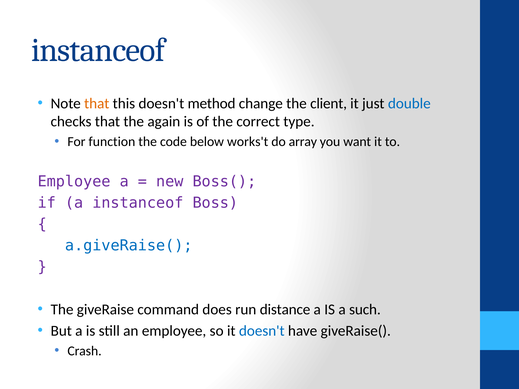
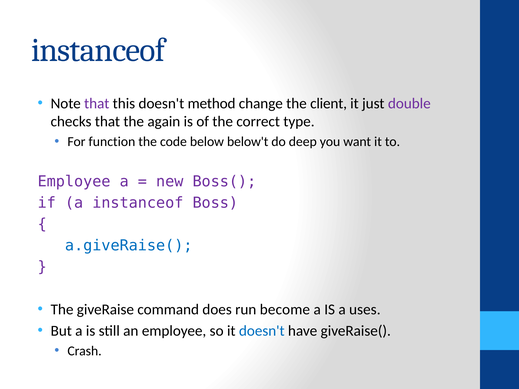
that at (97, 104) colour: orange -> purple
double colour: blue -> purple
works't: works't -> below't
array: array -> deep
distance: distance -> become
such: such -> uses
